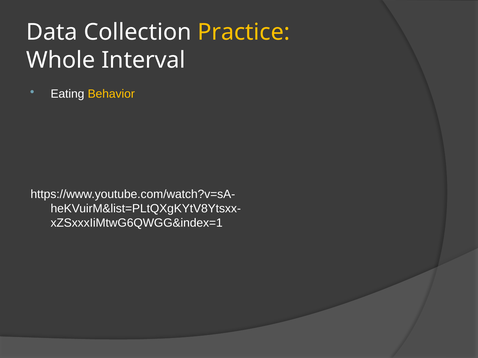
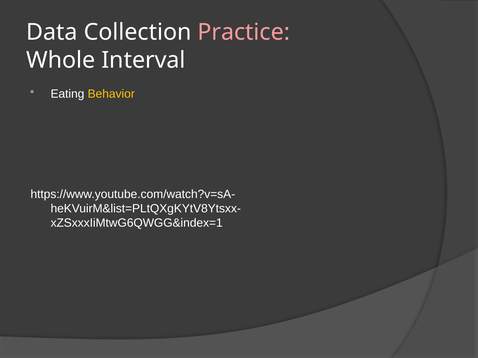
Practice colour: yellow -> pink
